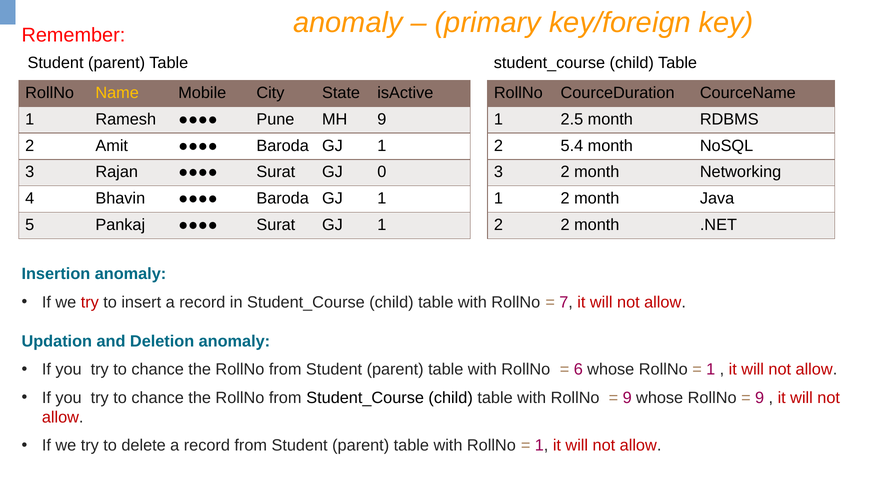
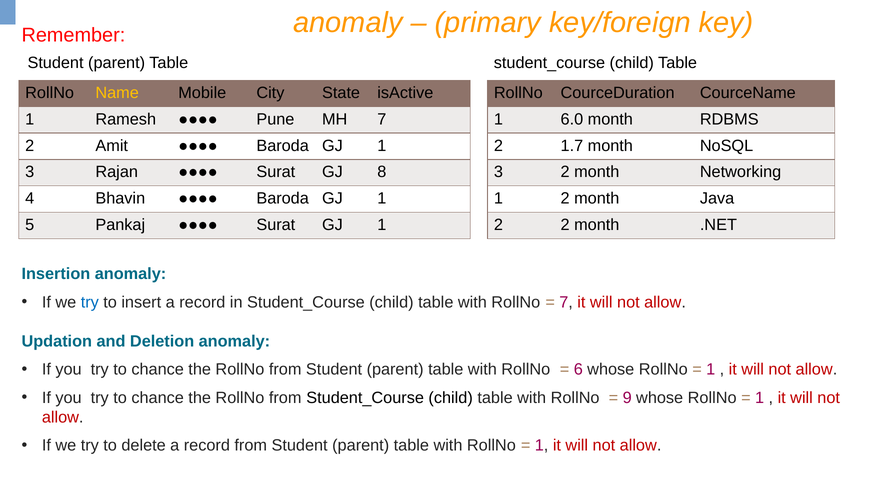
MH 9: 9 -> 7
2.5: 2.5 -> 6.0
5.4: 5.4 -> 1.7
0: 0 -> 8
try at (90, 302) colour: red -> blue
9 at (760, 398): 9 -> 1
